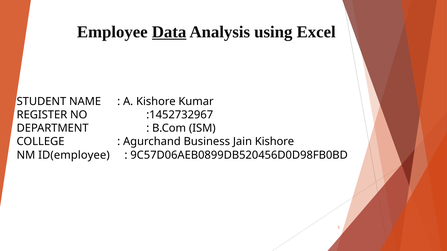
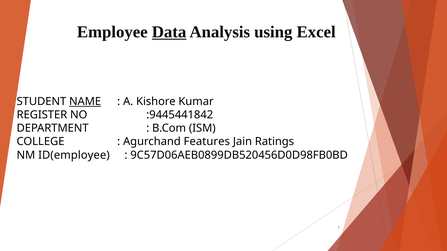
NAME underline: none -> present
:1452732967: :1452732967 -> :9445441842
Business: Business -> Features
Jain Kishore: Kishore -> Ratings
